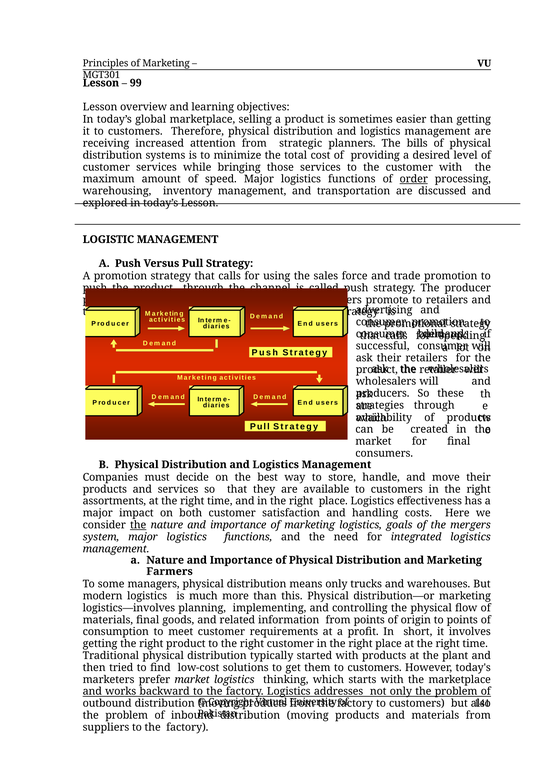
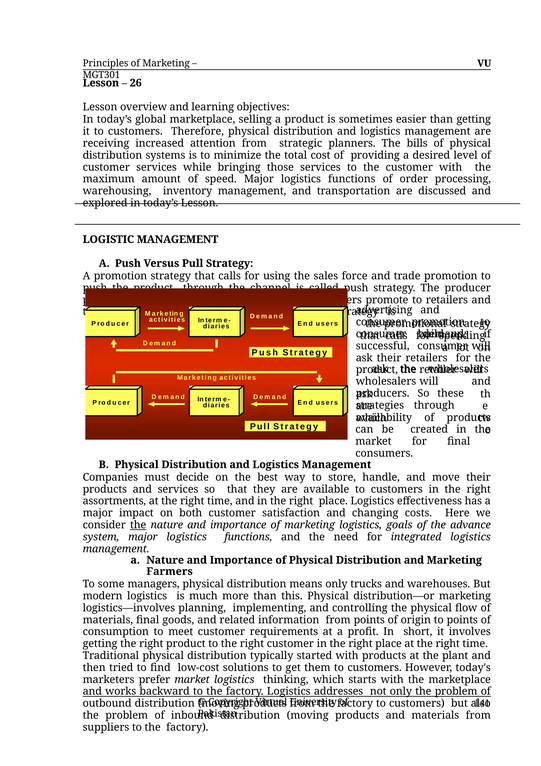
99: 99 -> 26
order underline: present -> none
handling: handling -> changing
mergers: mergers -> advance
